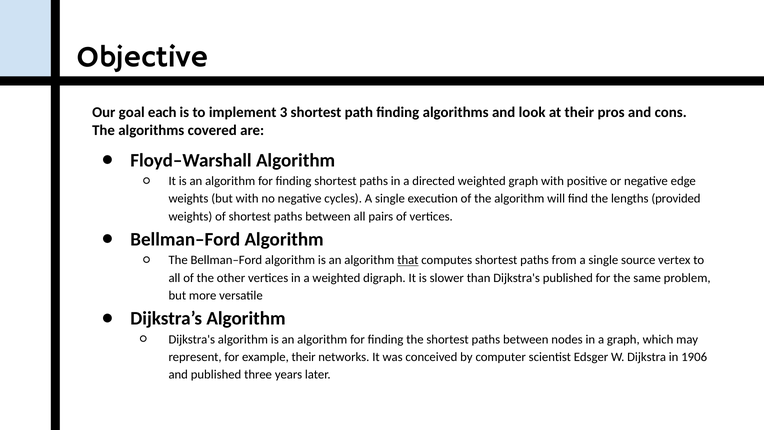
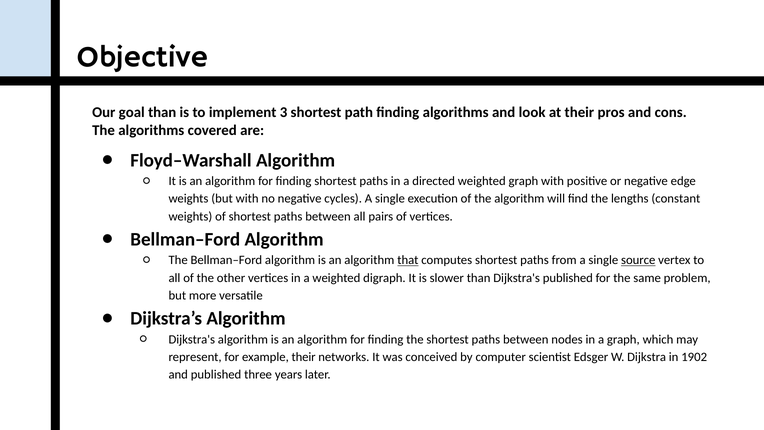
goal each: each -> than
provided: provided -> constant
source underline: none -> present
1906: 1906 -> 1902
